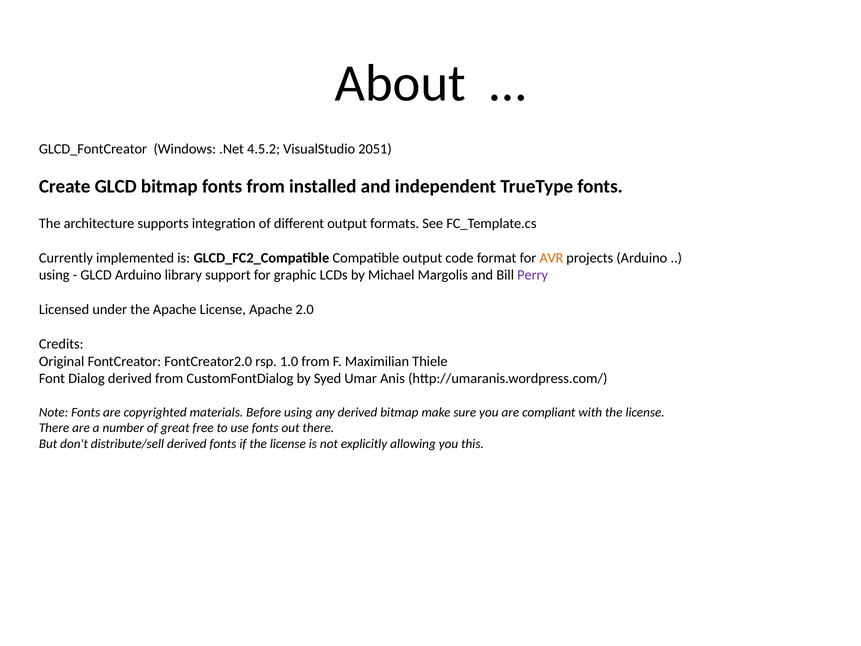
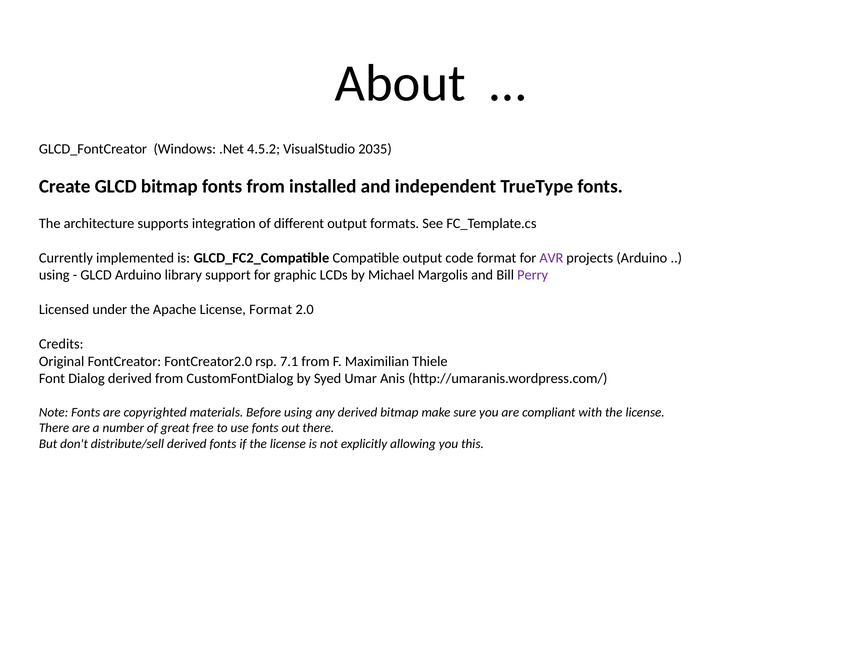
2051: 2051 -> 2035
AVR colour: orange -> purple
License Apache: Apache -> Format
1.0: 1.0 -> 7.1
